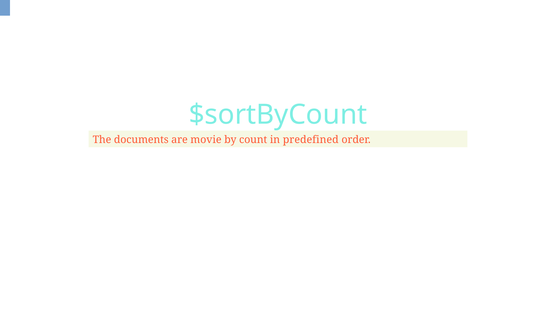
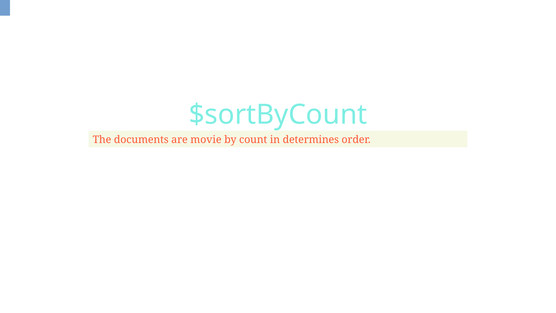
predefined: predefined -> determines
